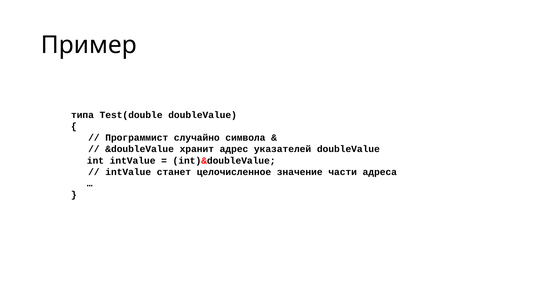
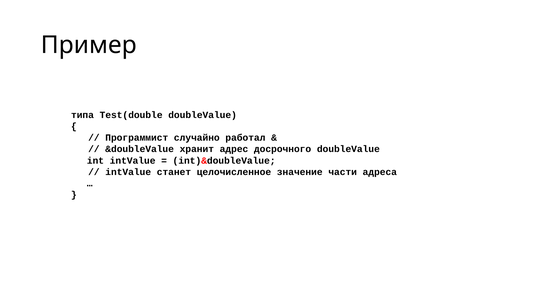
символа: символа -> работал
указателей: указателей -> досрочного
